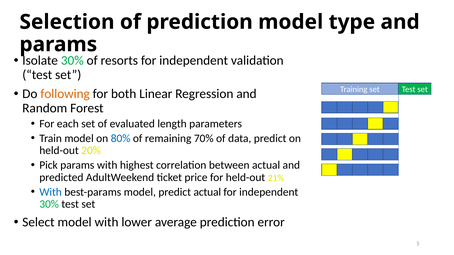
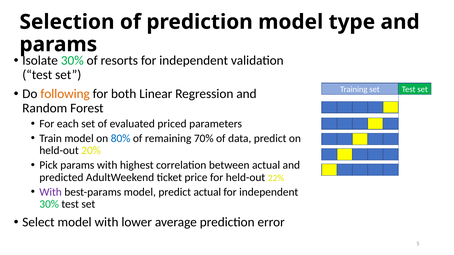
length: length -> priced
21%: 21% -> 22%
With at (51, 192) colour: blue -> purple
